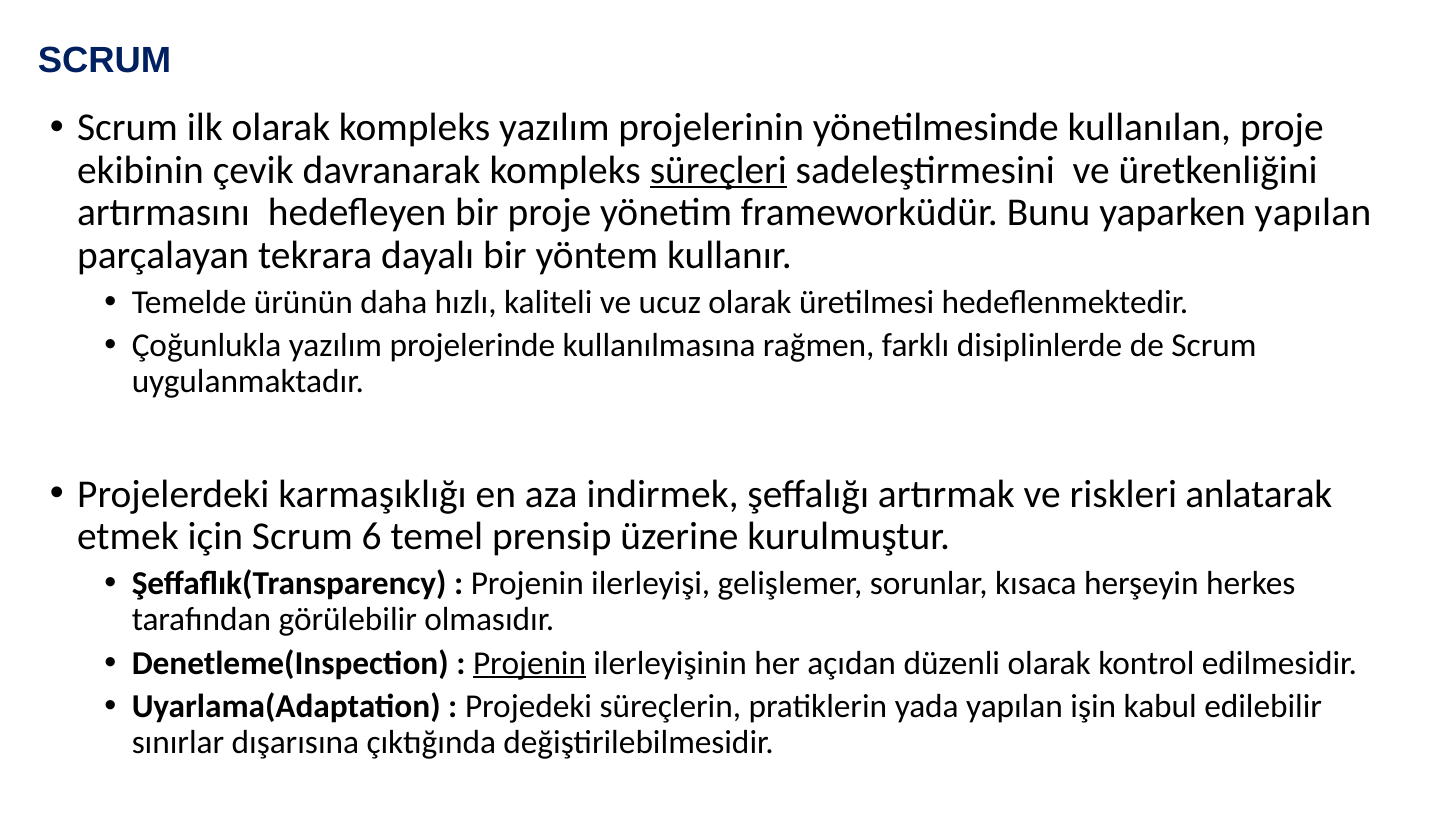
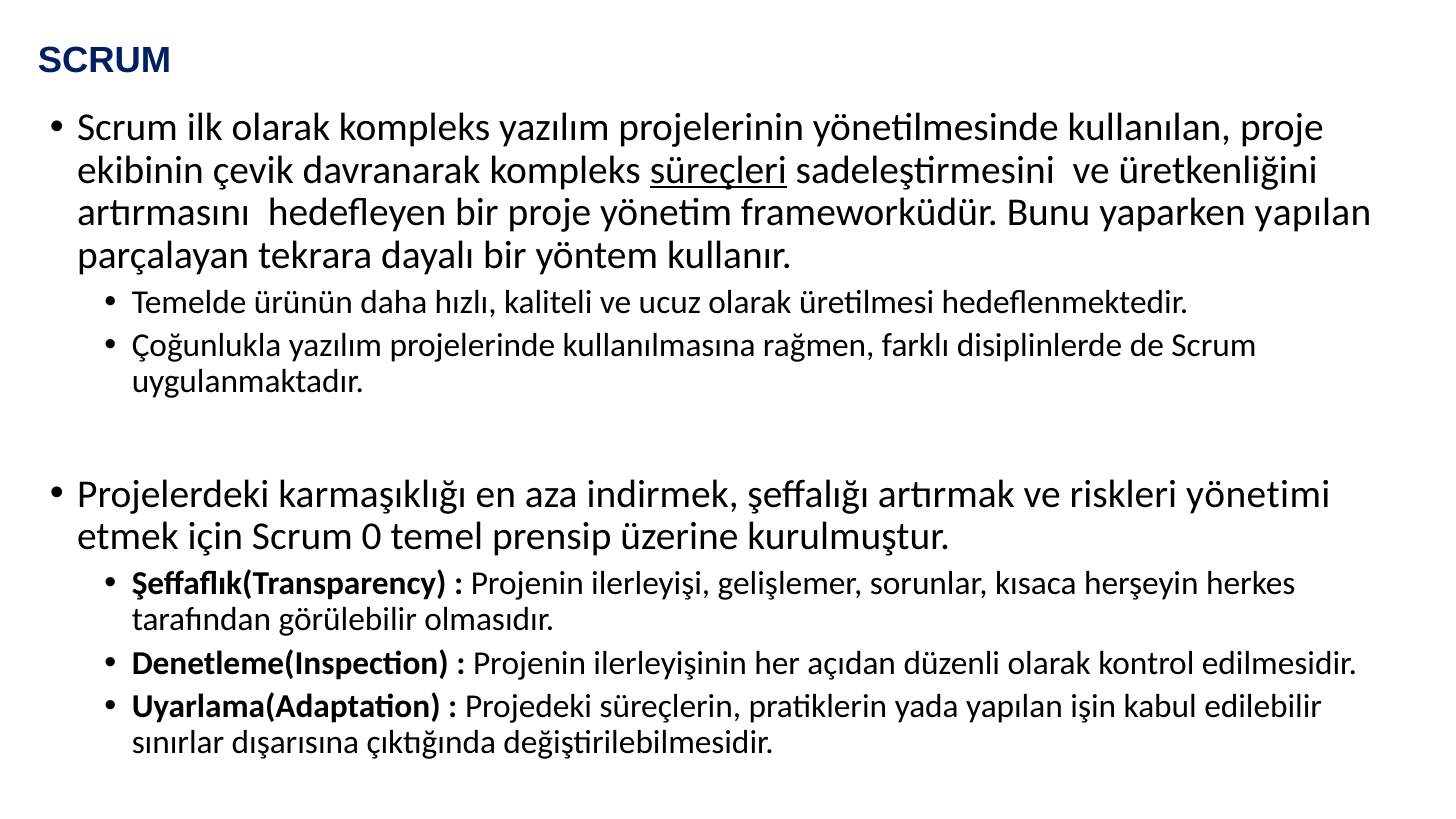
anlatarak: anlatarak -> yönetimi
6: 6 -> 0
Projenin at (530, 663) underline: present -> none
